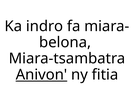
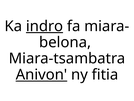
indro underline: none -> present
